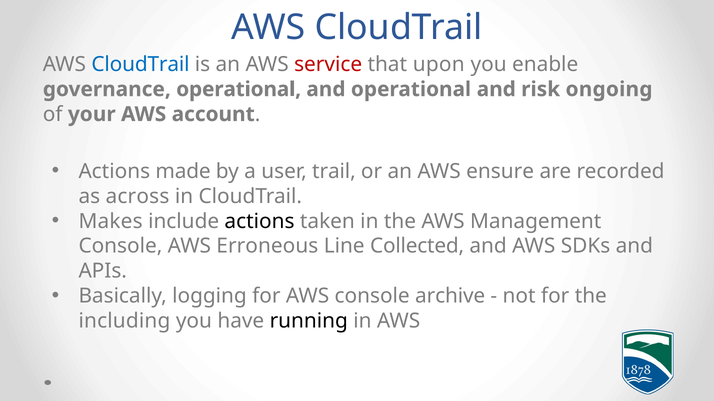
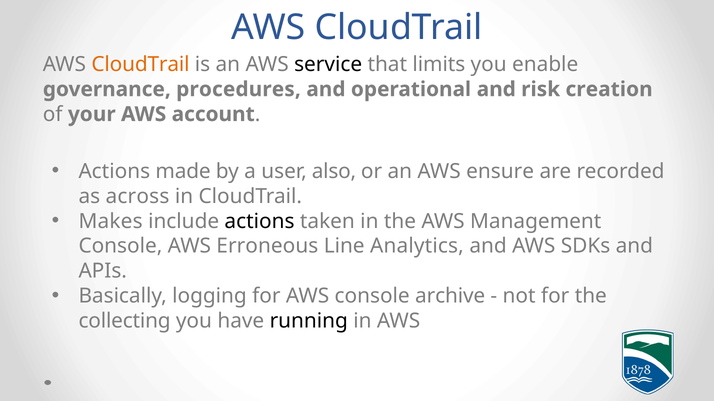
CloudTrail at (141, 64) colour: blue -> orange
service colour: red -> black
upon: upon -> limits
governance operational: operational -> procedures
ongoing: ongoing -> creation
trail: trail -> also
Collected: Collected -> Analytics
including: including -> collecting
